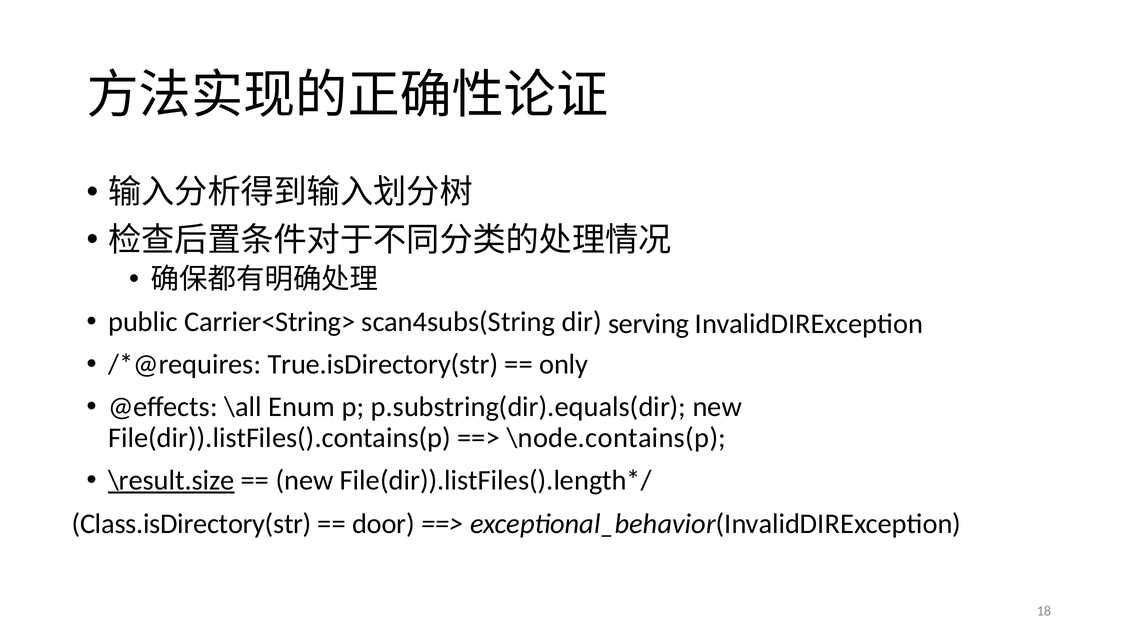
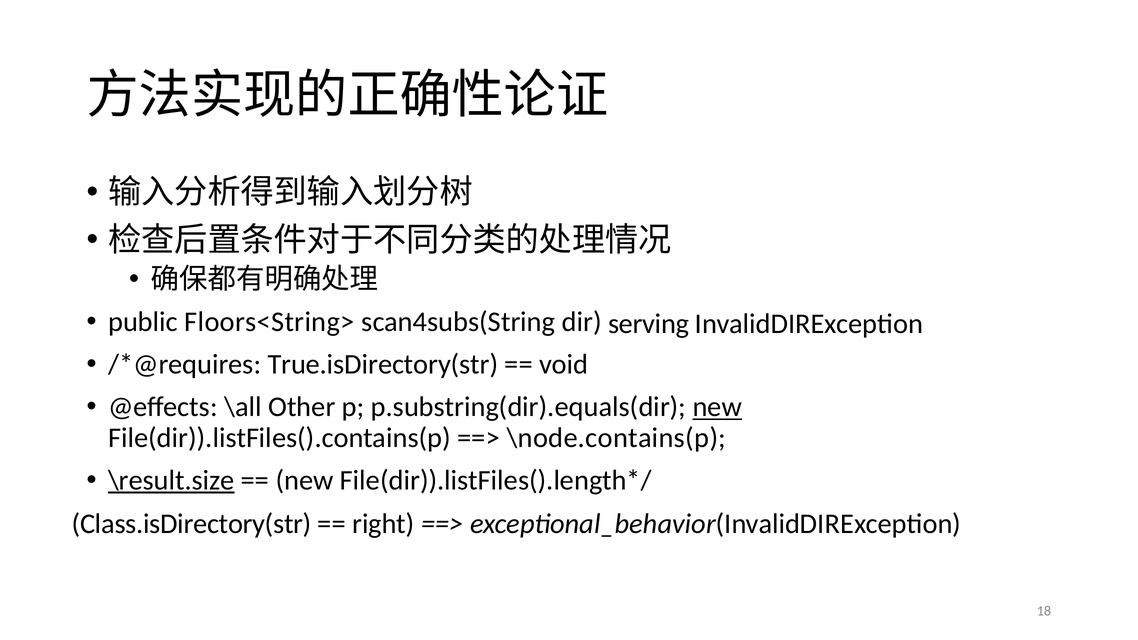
Carrier<String>: Carrier<String> -> Floors<String>
only: only -> void
Enum: Enum -> Other
new at (717, 407) underline: none -> present
door: door -> right
